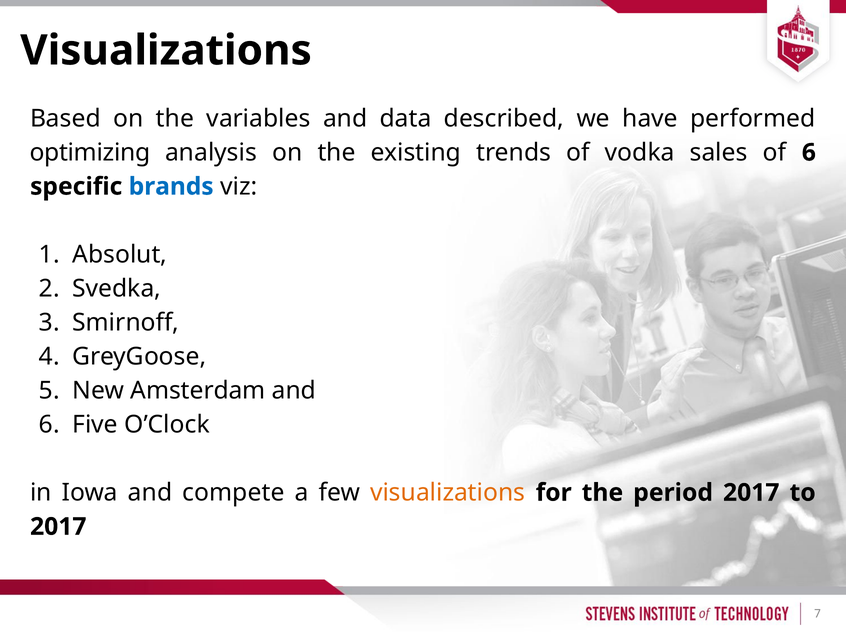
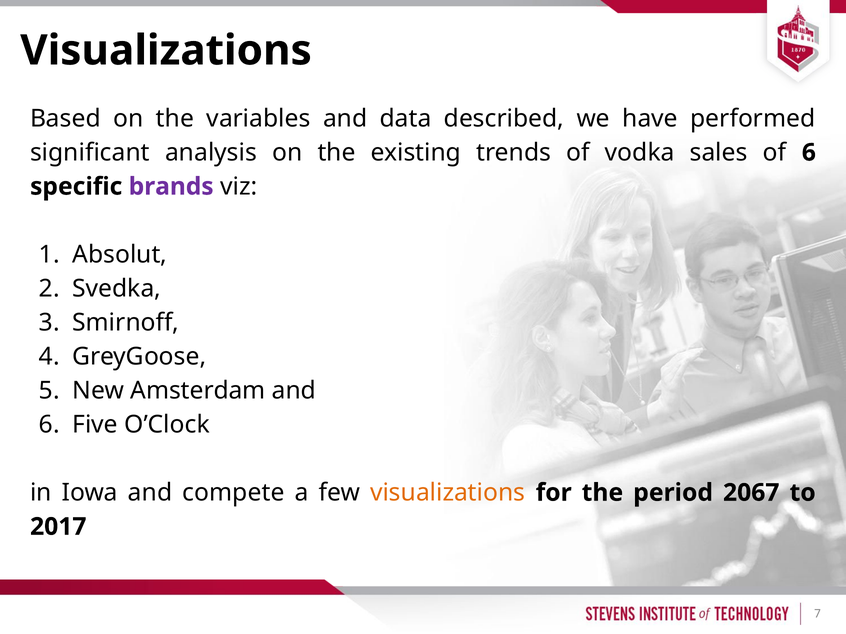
optimizing: optimizing -> significant
brands colour: blue -> purple
period 2017: 2017 -> 2067
